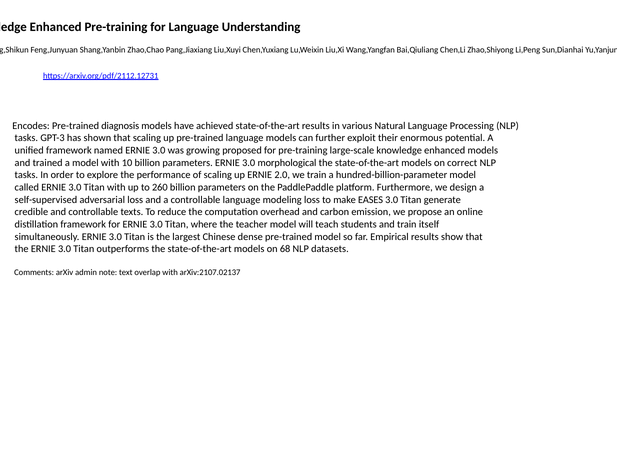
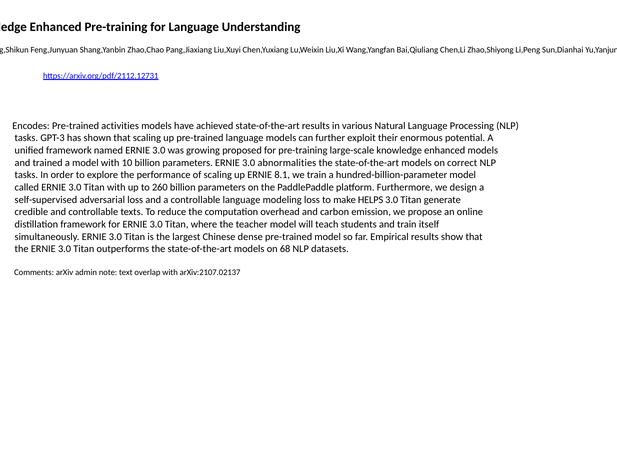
diagnosis: diagnosis -> activities
morphological: morphological -> abnormalities
2.0: 2.0 -> 8.1
EASES: EASES -> HELPS
